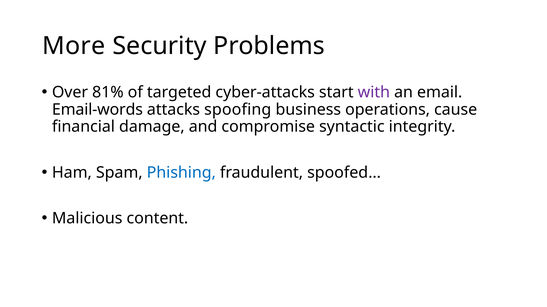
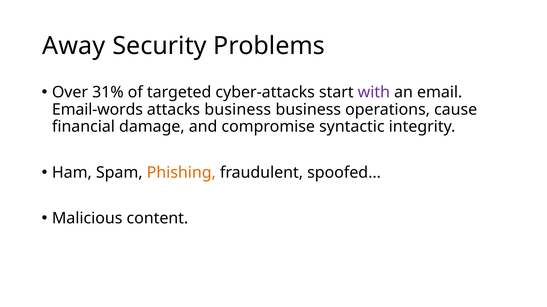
More: More -> Away
81%: 81% -> 31%
attacks spoofing: spoofing -> business
Phishing colour: blue -> orange
